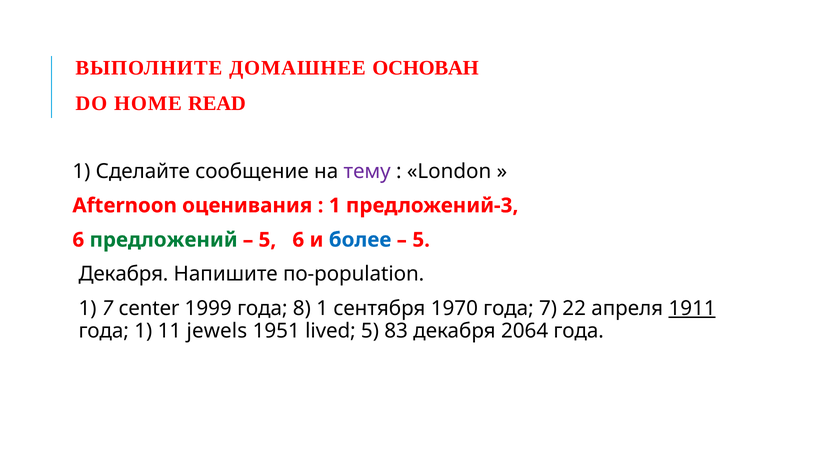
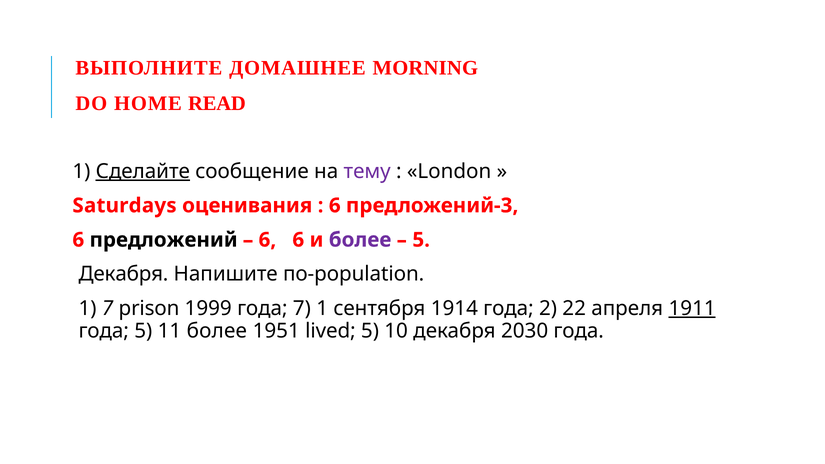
ОСНОВАН: ОСНОВАН -> MORNING
Сделайте underline: none -> present
Afternoon: Afternoon -> Saturdays
1 at (335, 206): 1 -> 6
предложений colour: green -> black
5 at (267, 240): 5 -> 6
более at (360, 240) colour: blue -> purple
center: center -> prison
года 8: 8 -> 7
1970: 1970 -> 1914
года 7: 7 -> 2
года 1: 1 -> 5
11 jewels: jewels -> более
83: 83 -> 10
2064: 2064 -> 2030
